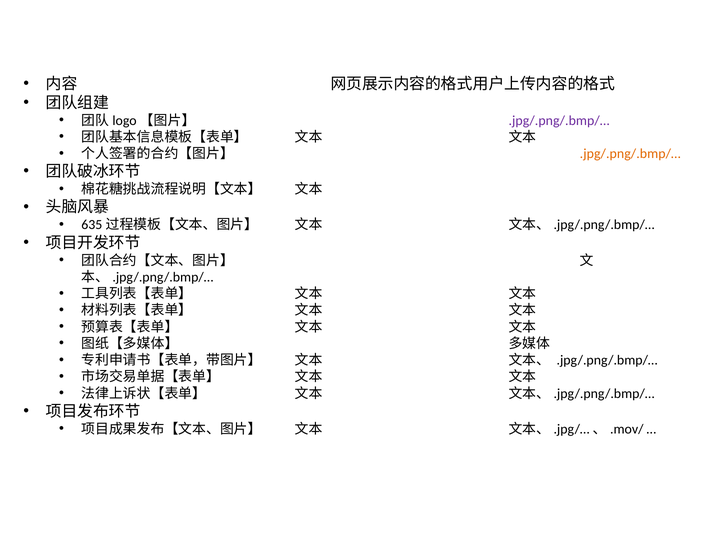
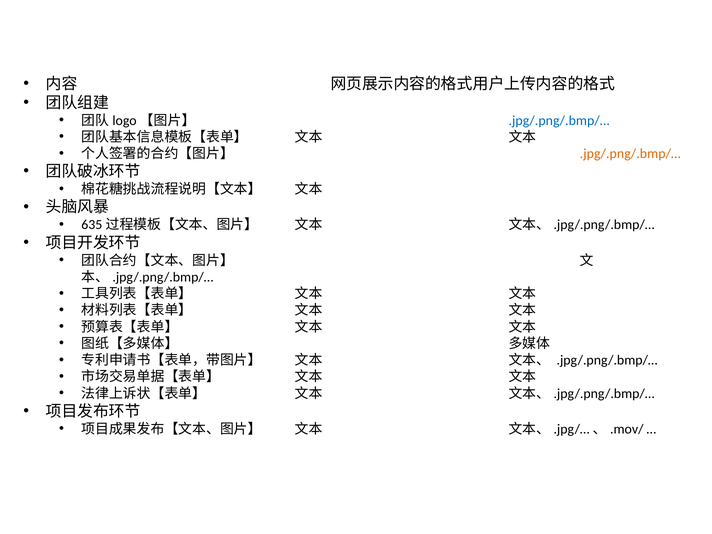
.jpg/.png/.bmp/… at (559, 120) colour: purple -> blue
